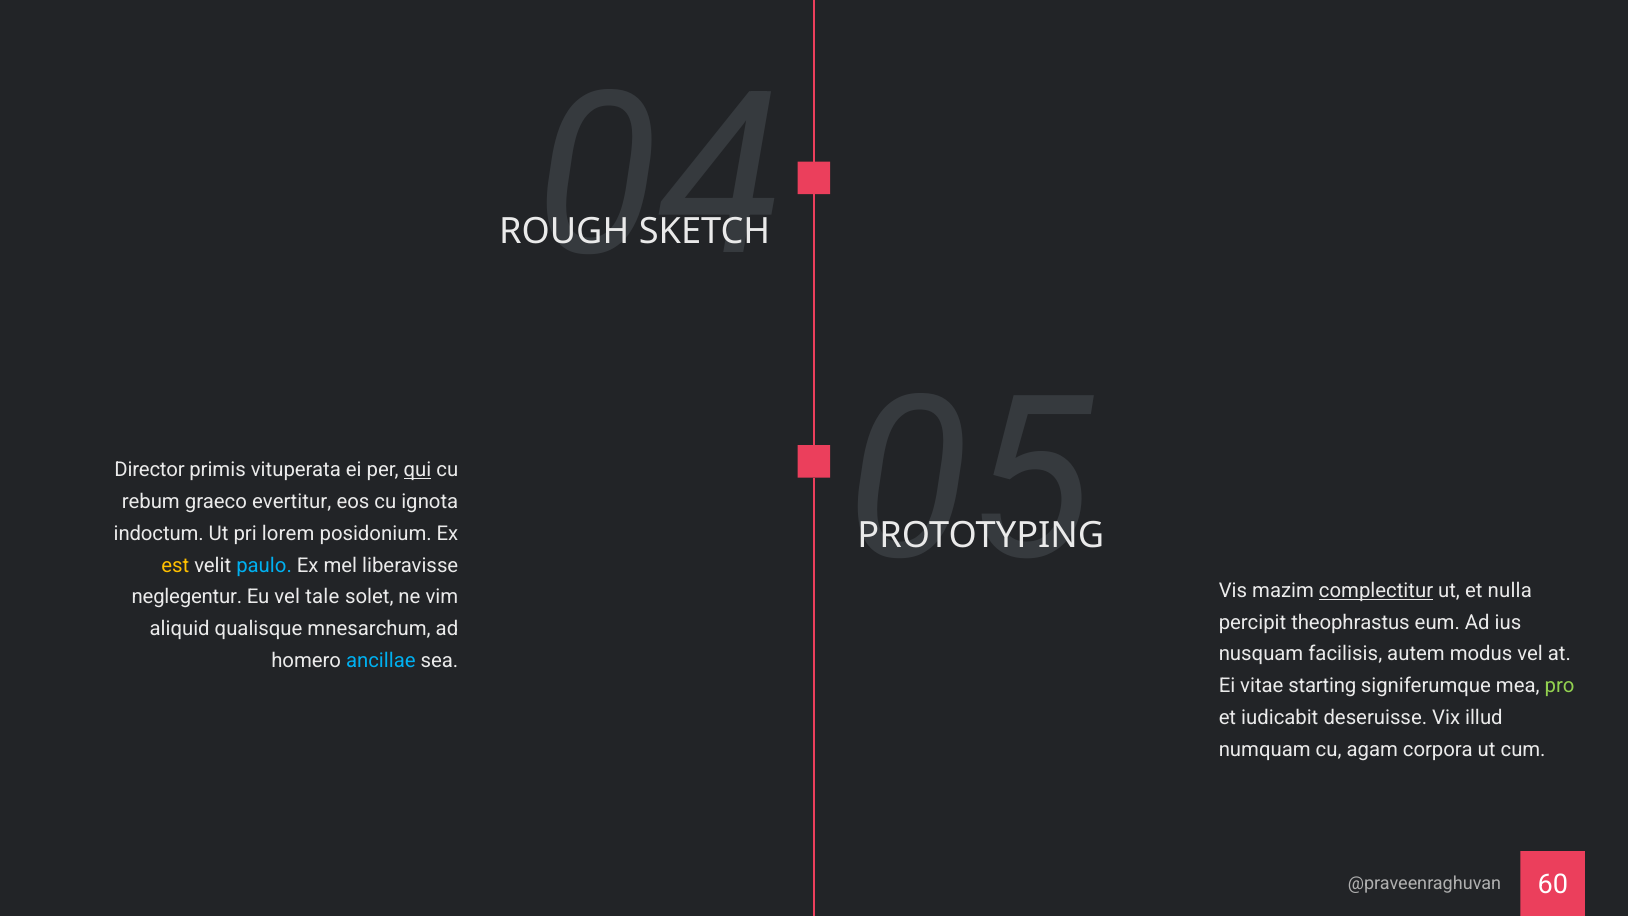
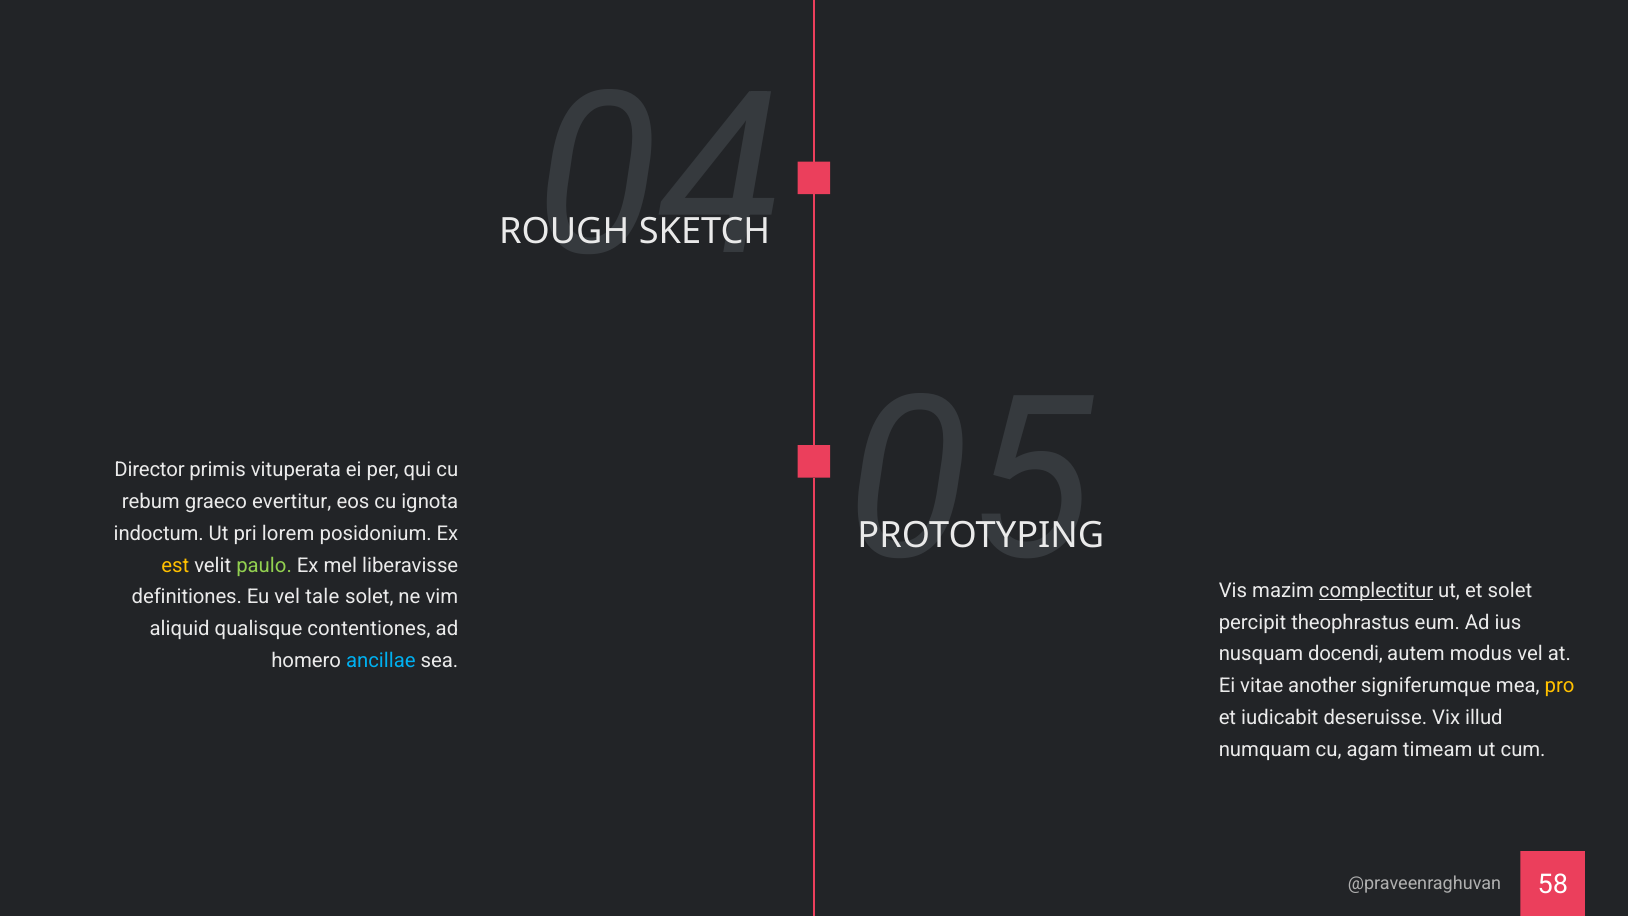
qui underline: present -> none
paulo colour: light blue -> light green
et nulla: nulla -> solet
neglegentur: neglegentur -> definitiones
mnesarchum: mnesarchum -> contentiones
facilisis: facilisis -> docendi
starting: starting -> another
pro colour: light green -> yellow
corpora: corpora -> timeam
60: 60 -> 58
